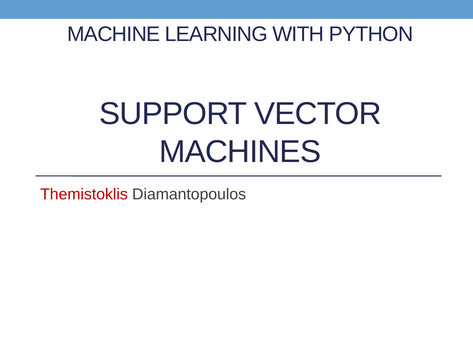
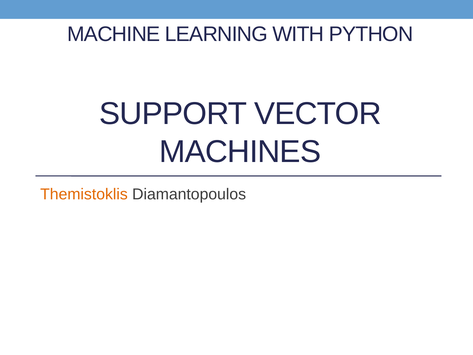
Themistoklis colour: red -> orange
